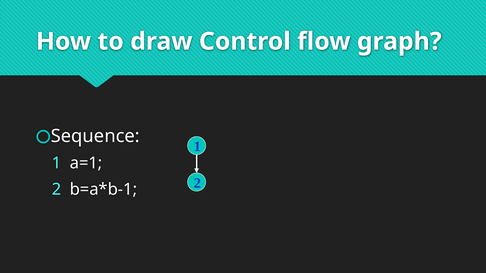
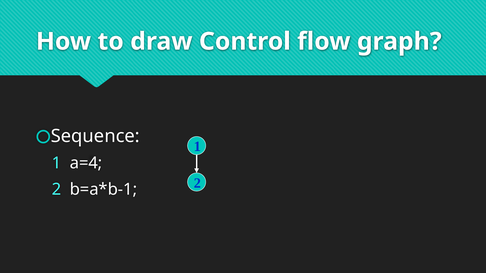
a=1: a=1 -> a=4
